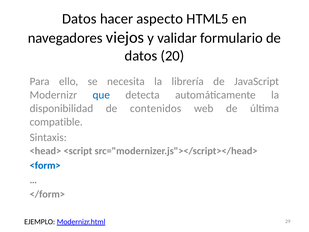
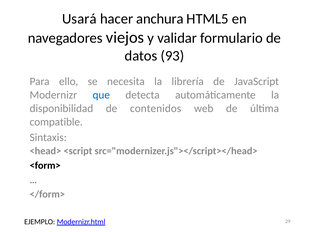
Datos at (79, 19): Datos -> Usará
aspecto: aspecto -> anchura
20: 20 -> 93
<form> colour: blue -> black
